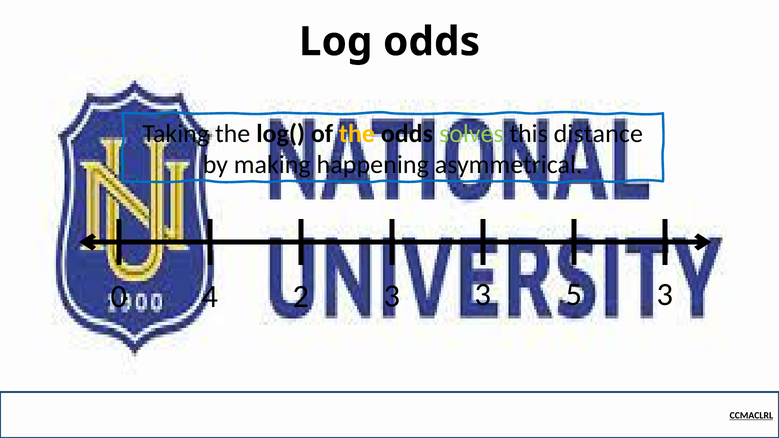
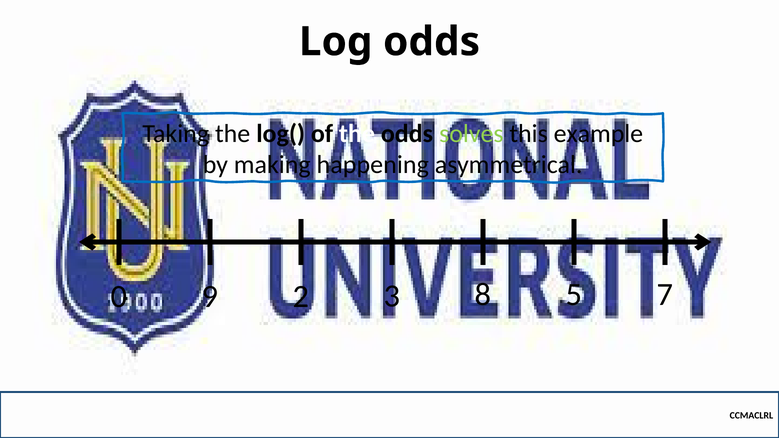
the at (357, 134) colour: yellow -> white
distance: distance -> example
4: 4 -> 9
3 3: 3 -> 8
5 3: 3 -> 7
CCMACLRL underline: present -> none
